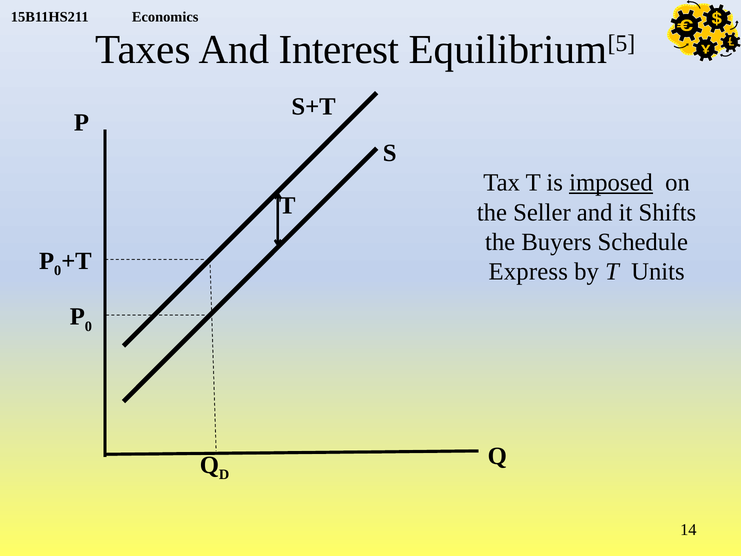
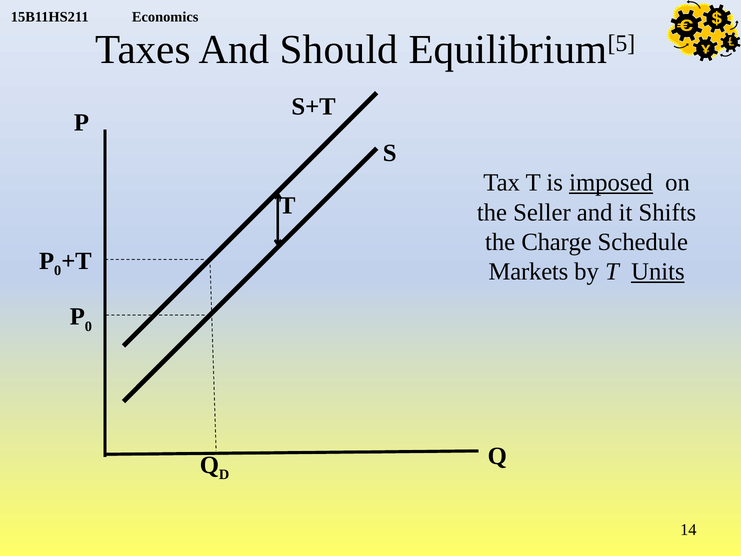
Interest: Interest -> Should
Buyers: Buyers -> Charge
Express: Express -> Markets
Units underline: none -> present
